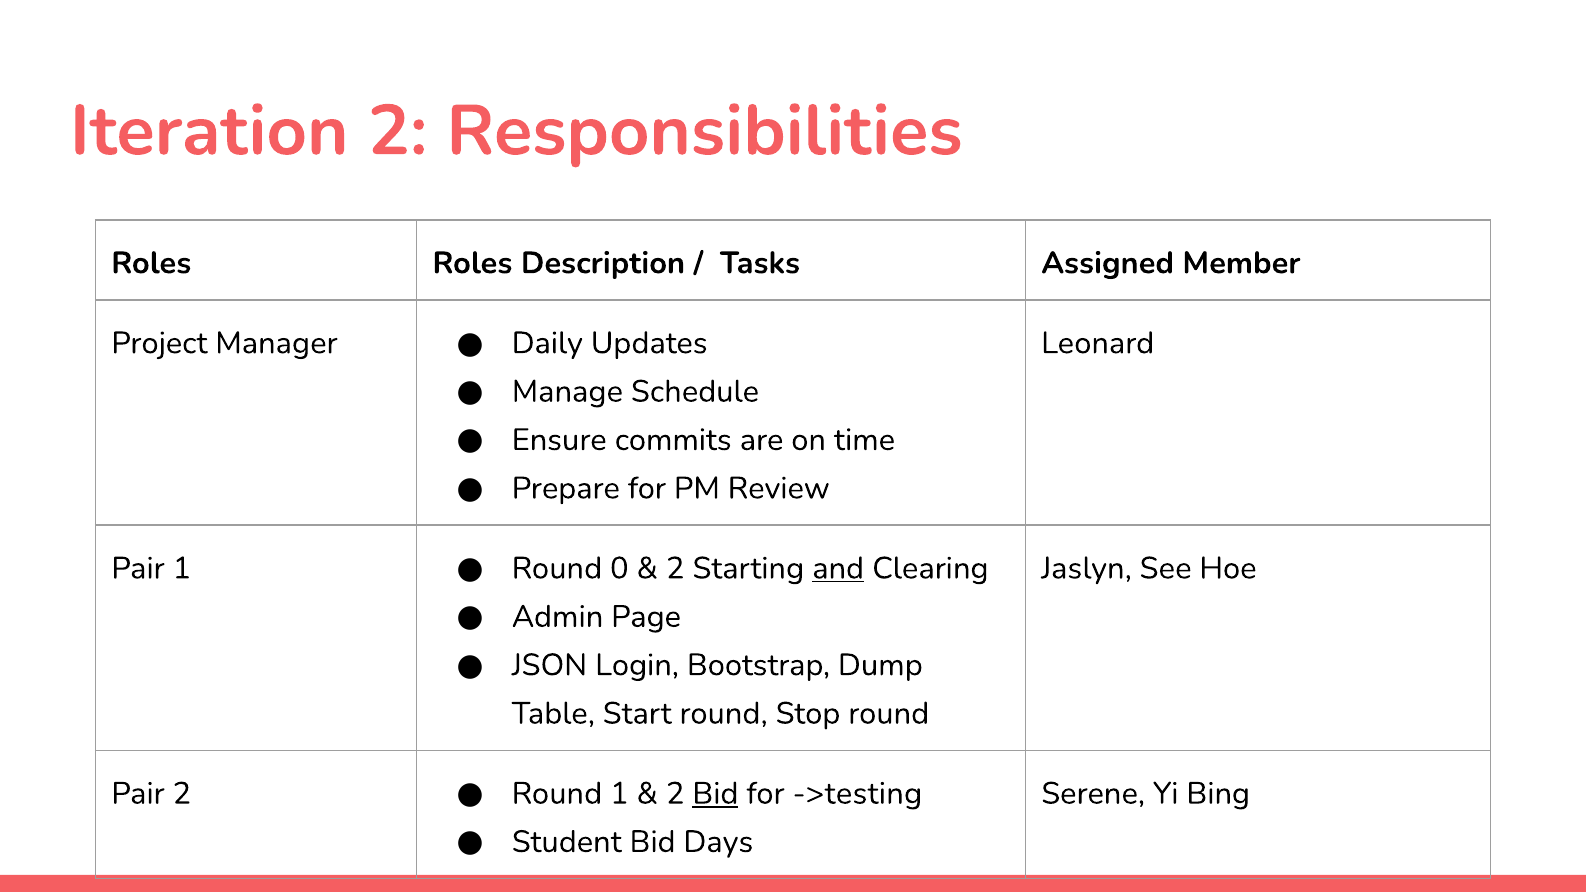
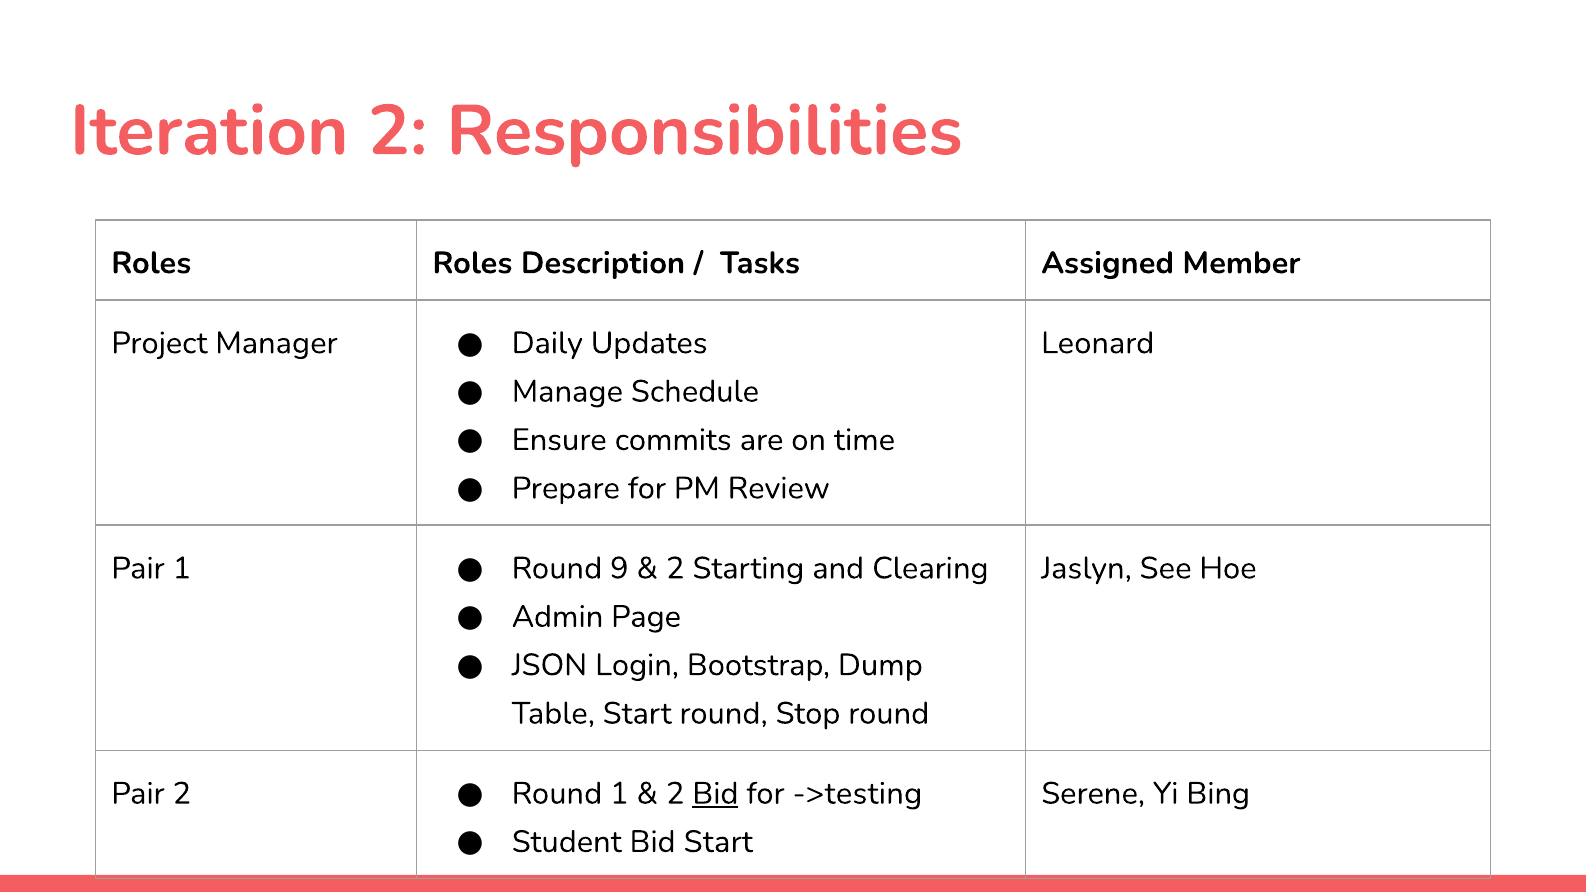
0: 0 -> 9
and underline: present -> none
Bid Days: Days -> Start
